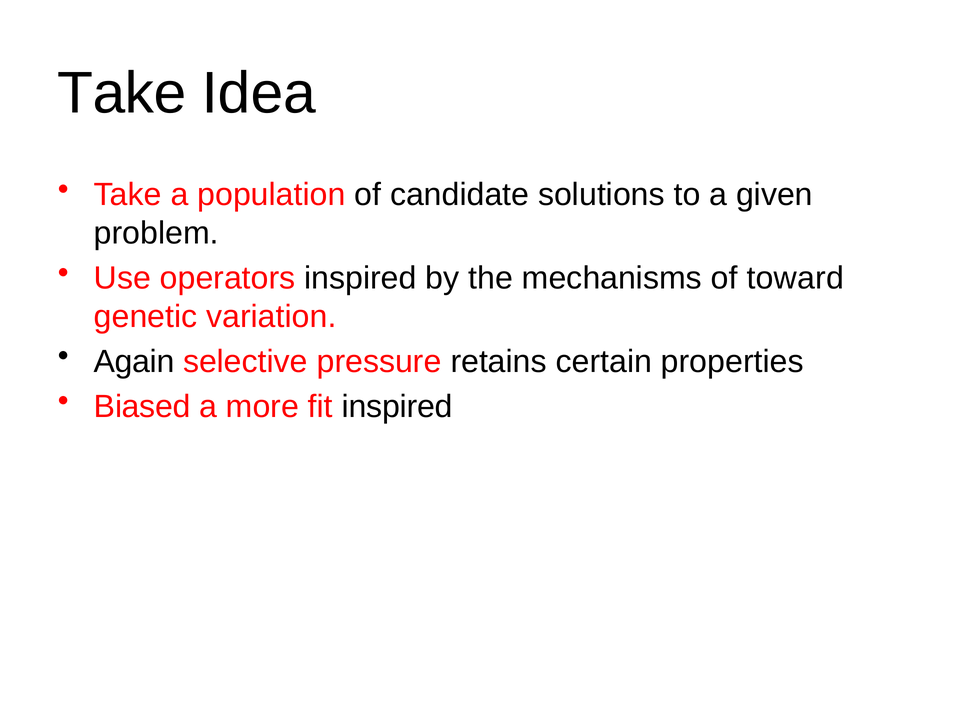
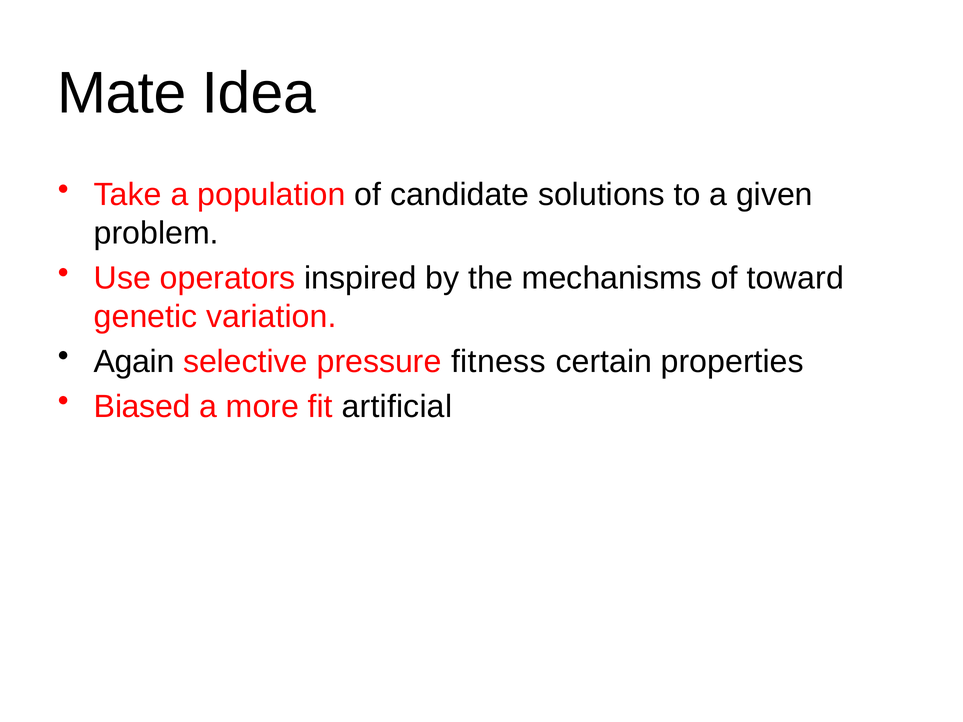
Take at (122, 93): Take -> Mate
retains: retains -> fitness
fit inspired: inspired -> artificial
